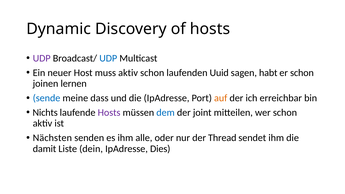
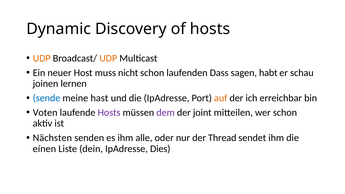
UDP at (42, 58) colour: purple -> orange
UDP at (108, 58) colour: blue -> orange
muss aktiv: aktiv -> nicht
Uuid: Uuid -> Dass
er schon: schon -> schau
dass: dass -> hast
Nichts: Nichts -> Voten
dem colour: blue -> purple
damit: damit -> eínen
